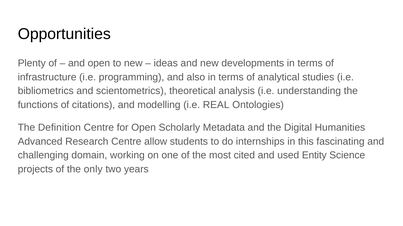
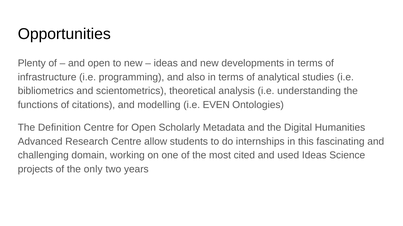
REAL: REAL -> EVEN
used Entity: Entity -> Ideas
